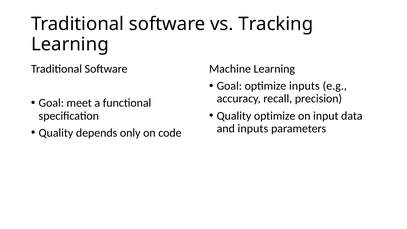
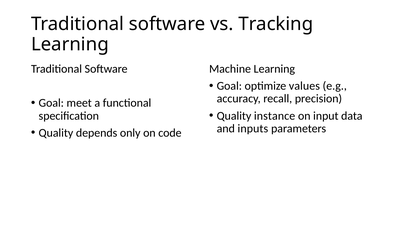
optimize inputs: inputs -> values
Quality optimize: optimize -> instance
